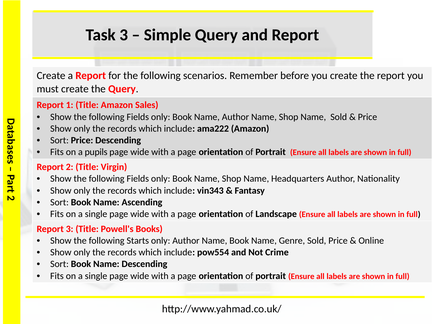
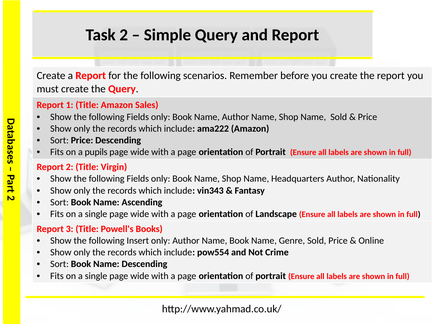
Task 3: 3 -> 2
Starts: Starts -> Insert
